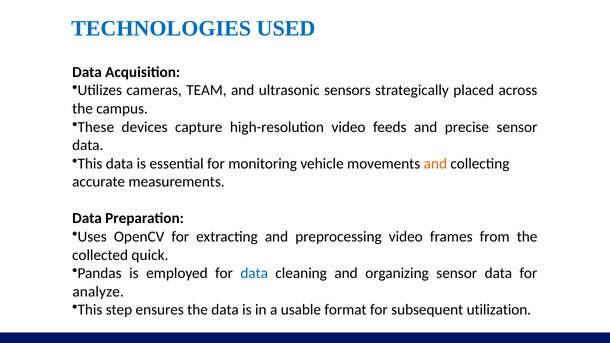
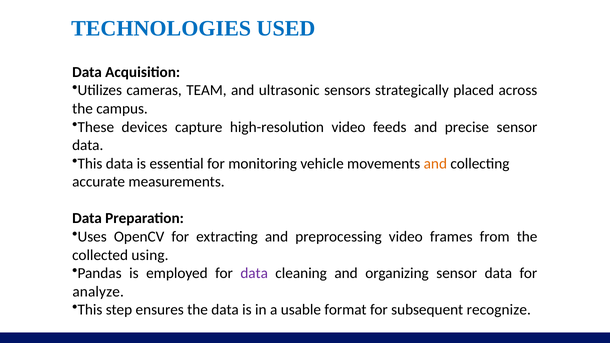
quick: quick -> using
data at (254, 273) colour: blue -> purple
utilization: utilization -> recognize
